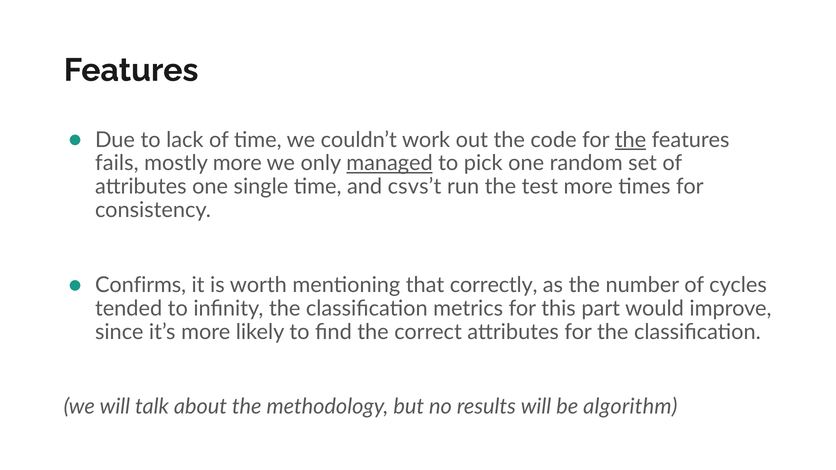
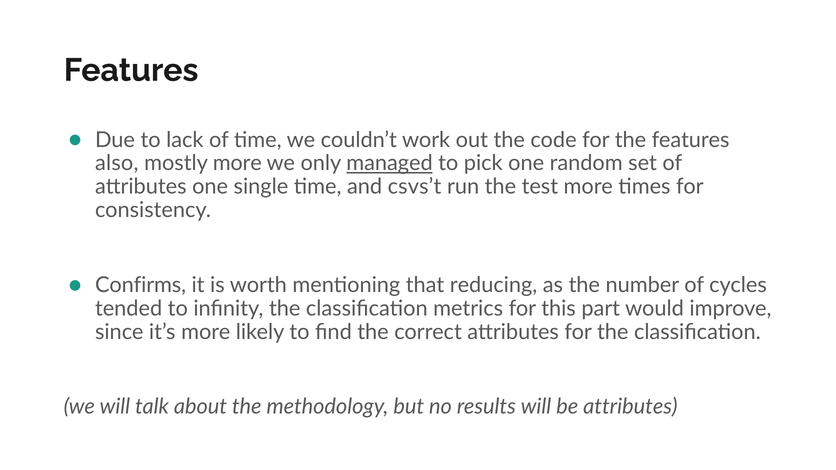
the at (630, 140) underline: present -> none
fails: fails -> also
correctly: correctly -> reducing
be algorithm: algorithm -> attributes
